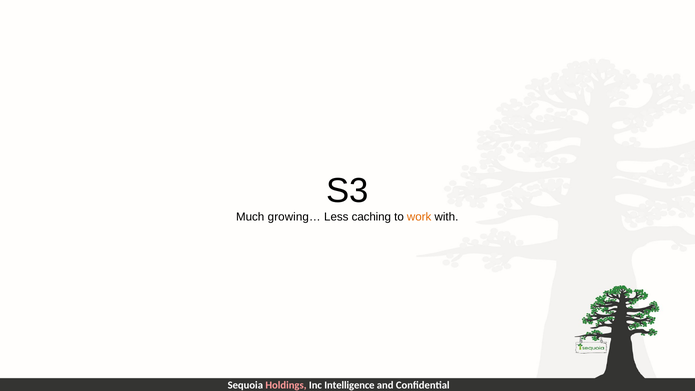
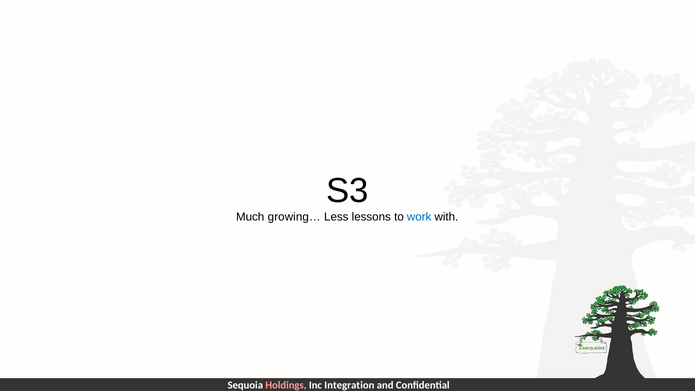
caching: caching -> lessons
work colour: orange -> blue
Intelligence: Intelligence -> Integration
